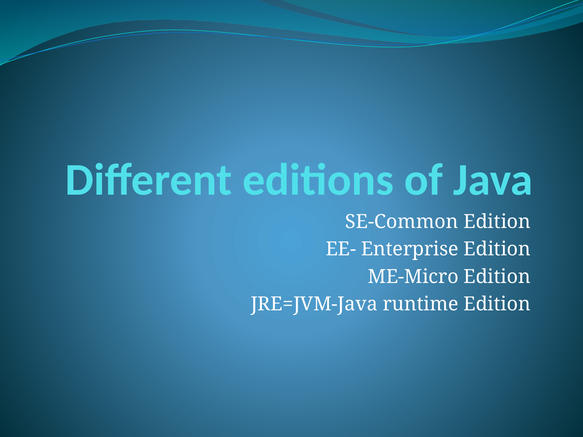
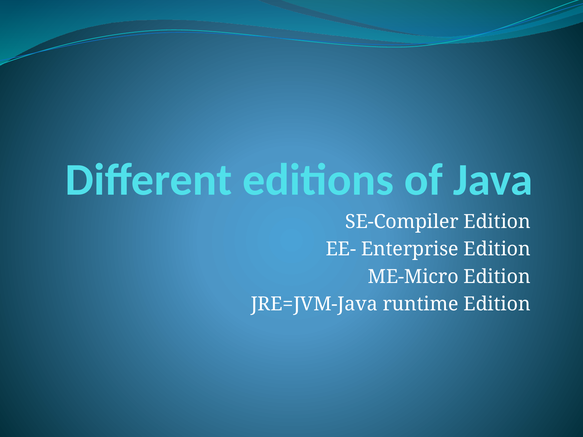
SE-Common: SE-Common -> SE-Compiler
